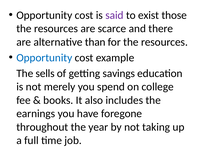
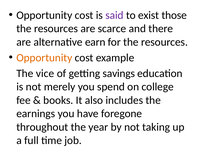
than: than -> earn
Opportunity at (44, 58) colour: blue -> orange
sells: sells -> vice
